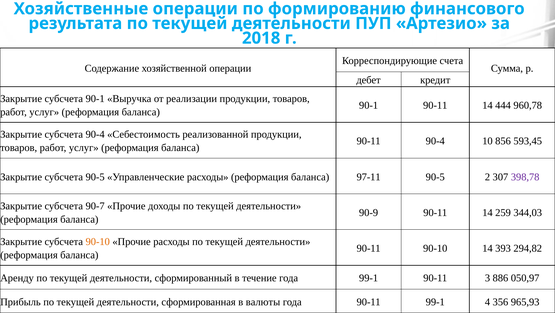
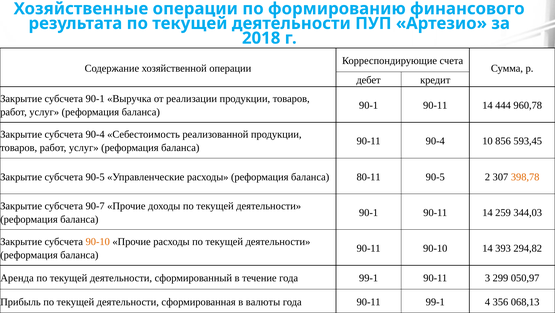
97-11: 97-11 -> 80-11
398,78 colour: purple -> orange
90-9 at (369, 212): 90-9 -> 90-1
Аренду: Аренду -> Аренда
886: 886 -> 299
965,93: 965,93 -> 068,13
